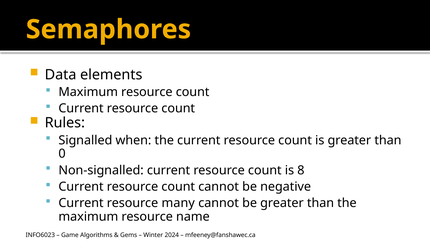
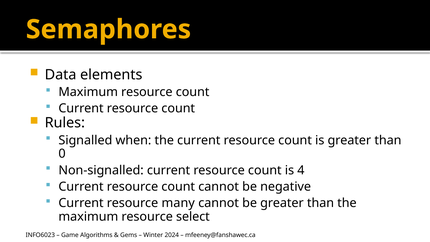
8: 8 -> 4
name: name -> select
